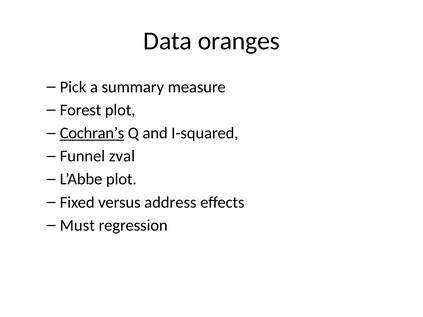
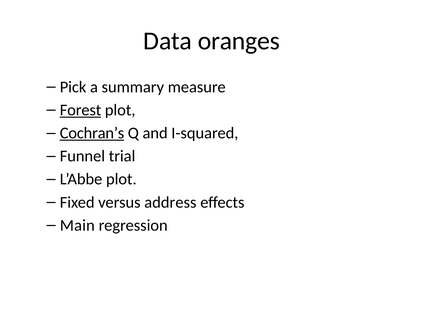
Forest underline: none -> present
zval: zval -> trial
Must: Must -> Main
